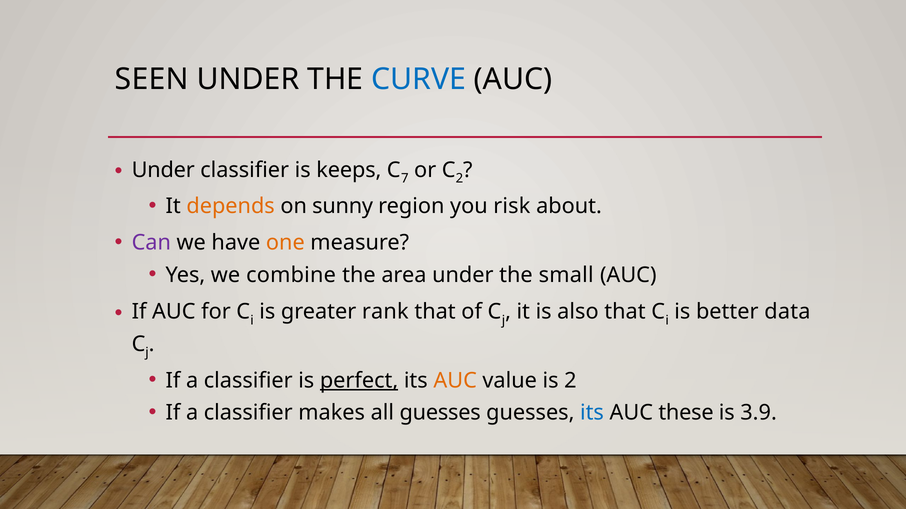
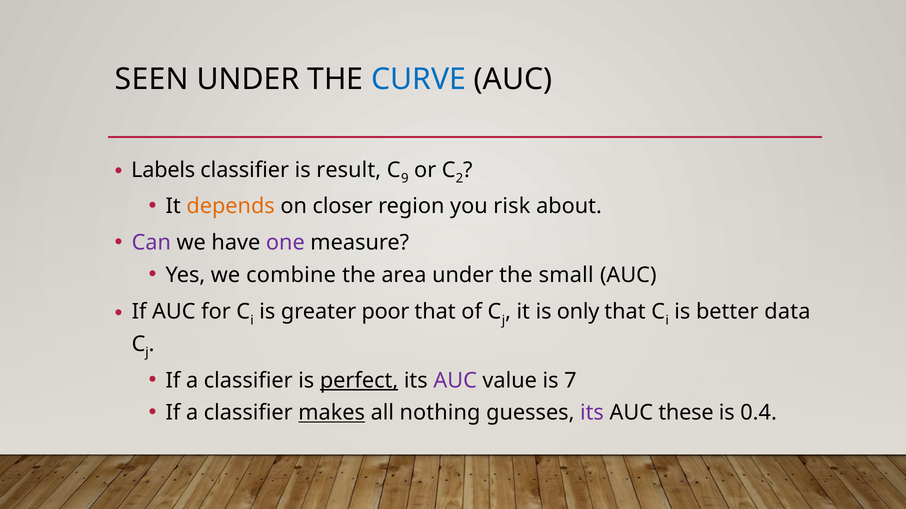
Under at (163, 170): Under -> Labels
keeps: keeps -> result
7: 7 -> 9
sunny: sunny -> closer
one colour: orange -> purple
rank: rank -> poor
also: also -> only
AUC at (455, 381) colour: orange -> purple
is 2: 2 -> 7
makes underline: none -> present
all guesses: guesses -> nothing
its at (592, 413) colour: blue -> purple
3.9: 3.9 -> 0.4
